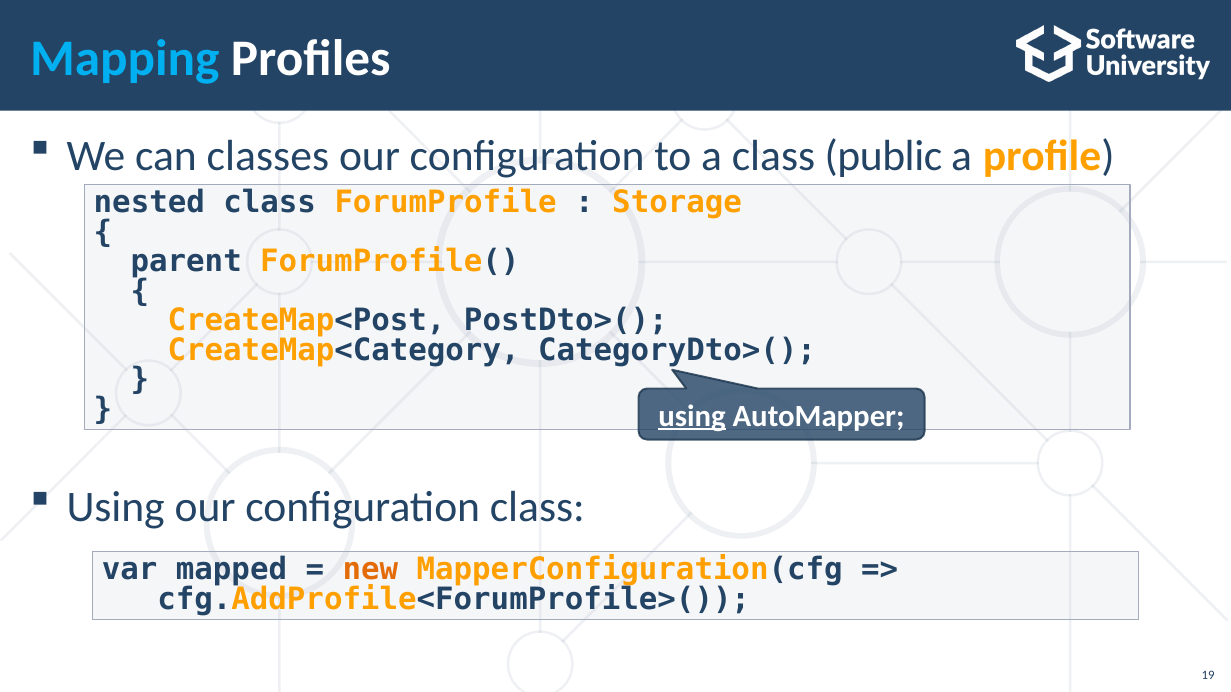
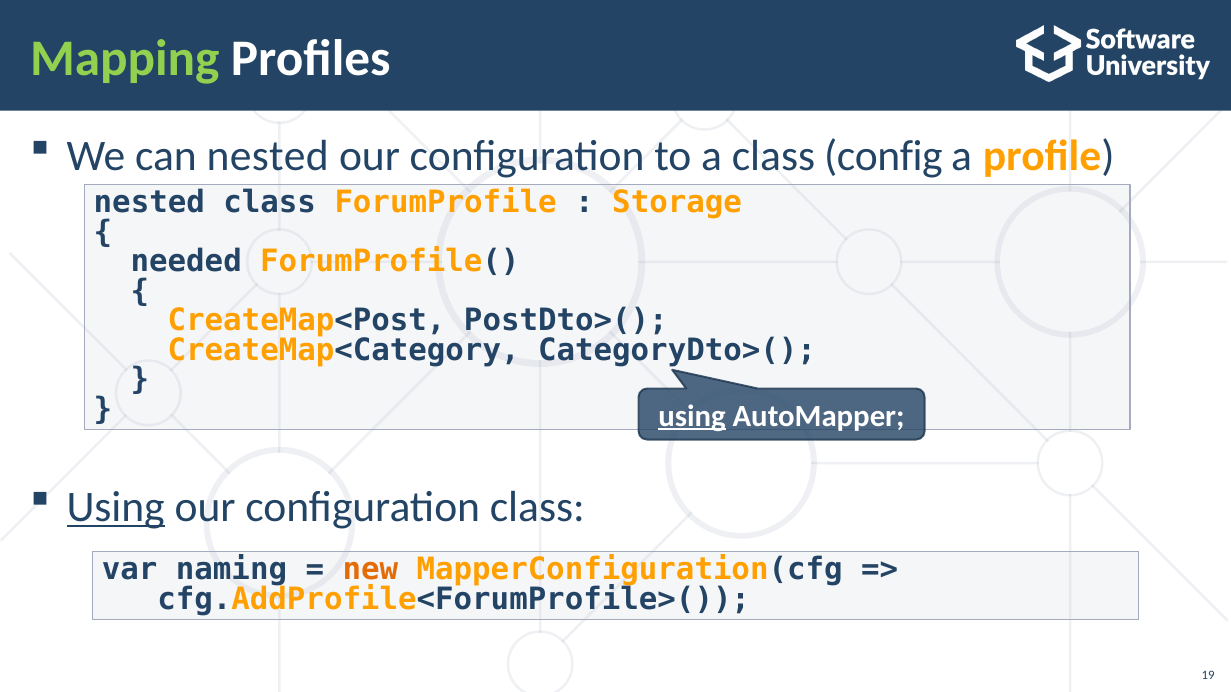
Mapping colour: light blue -> light green
can classes: classes -> nested
public: public -> config
parent: parent -> needed
Using at (116, 508) underline: none -> present
mapped: mapped -> naming
